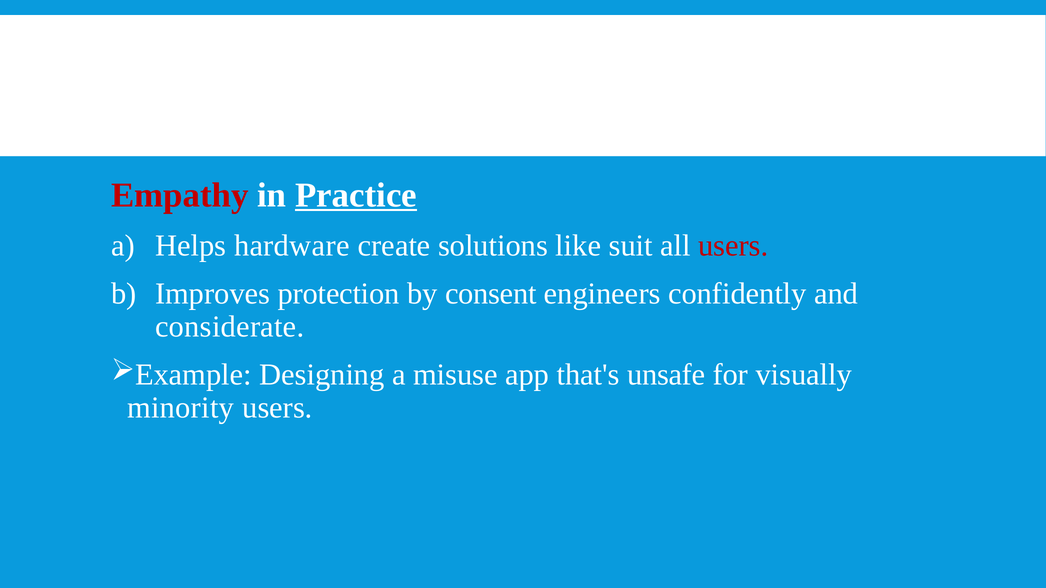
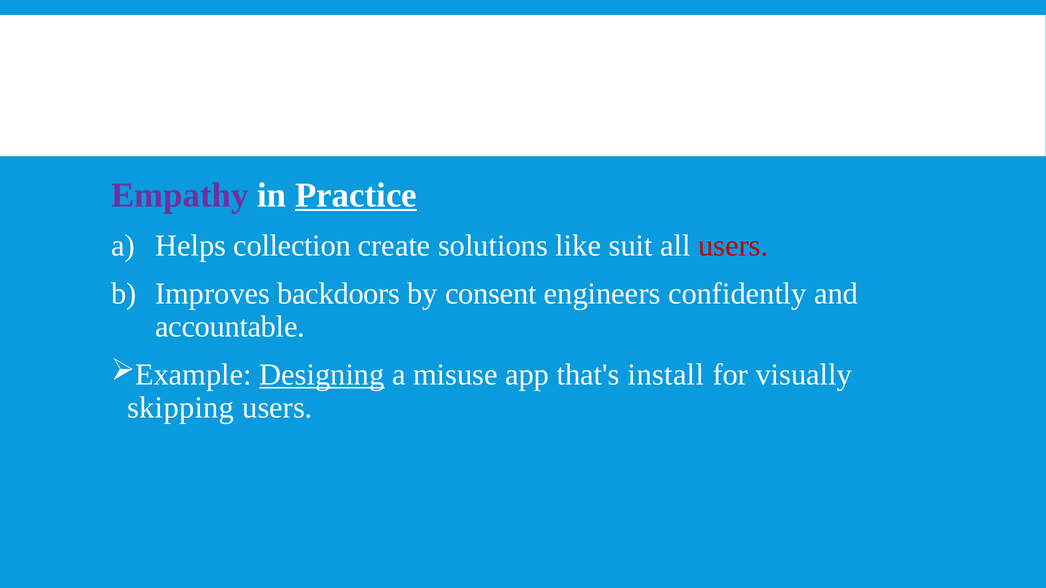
Empathy colour: red -> purple
hardware: hardware -> collection
protection: protection -> backdoors
considerate: considerate -> accountable
Designing underline: none -> present
unsafe: unsafe -> install
minority: minority -> skipping
